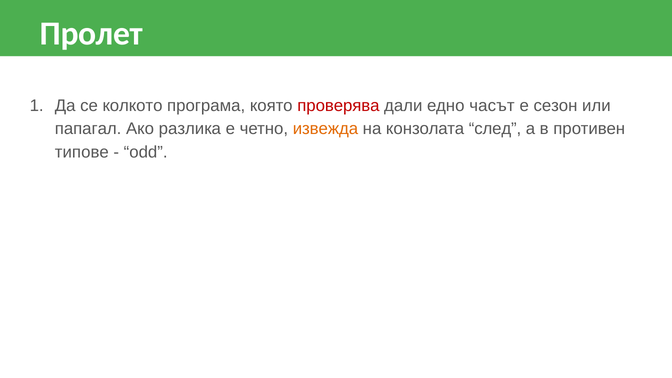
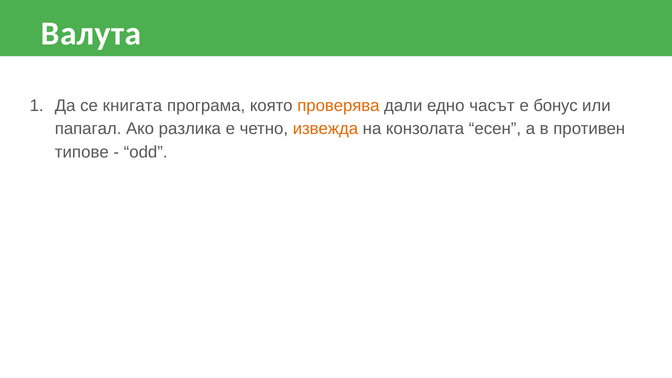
Пролет: Пролет -> Валута
колкото: колкото -> книгата
проверява colour: red -> orange
сезон: сезон -> бонус
след: след -> eсен
